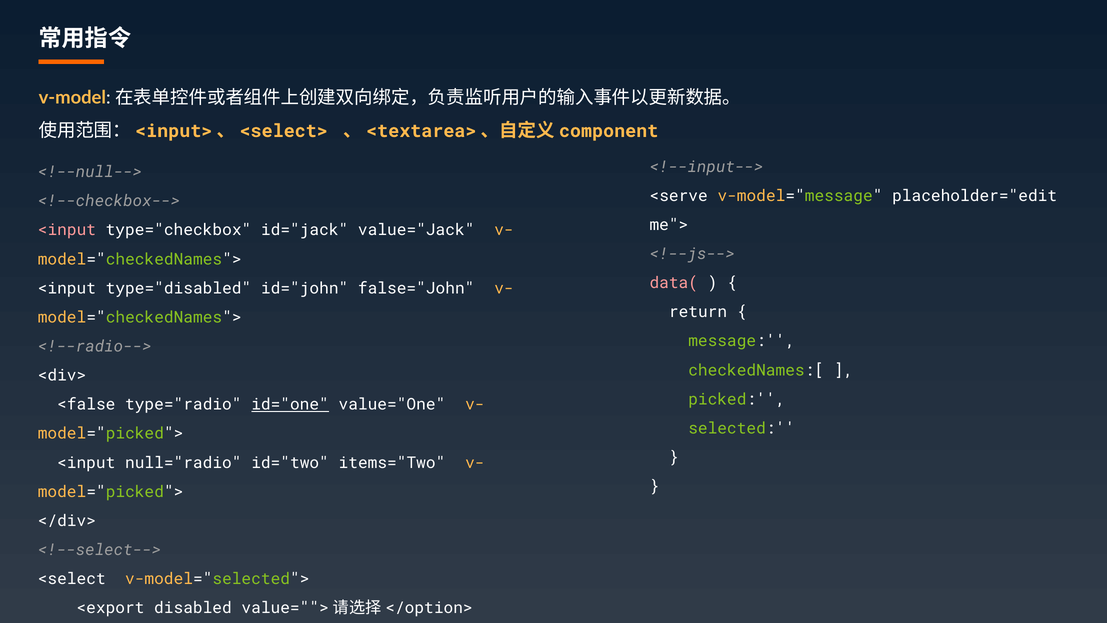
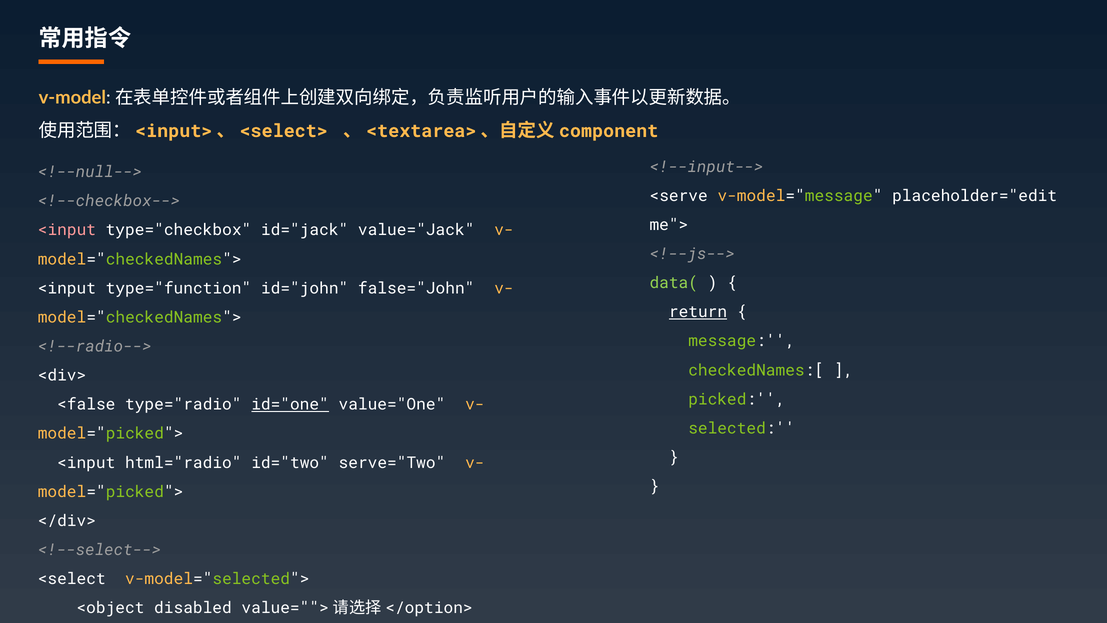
data( colour: pink -> light green
type="disabled: type="disabled -> type="function
return underline: none -> present
null="radio: null="radio -> html="radio
items="Two: items="Two -> serve="Two
<export: <export -> <object
